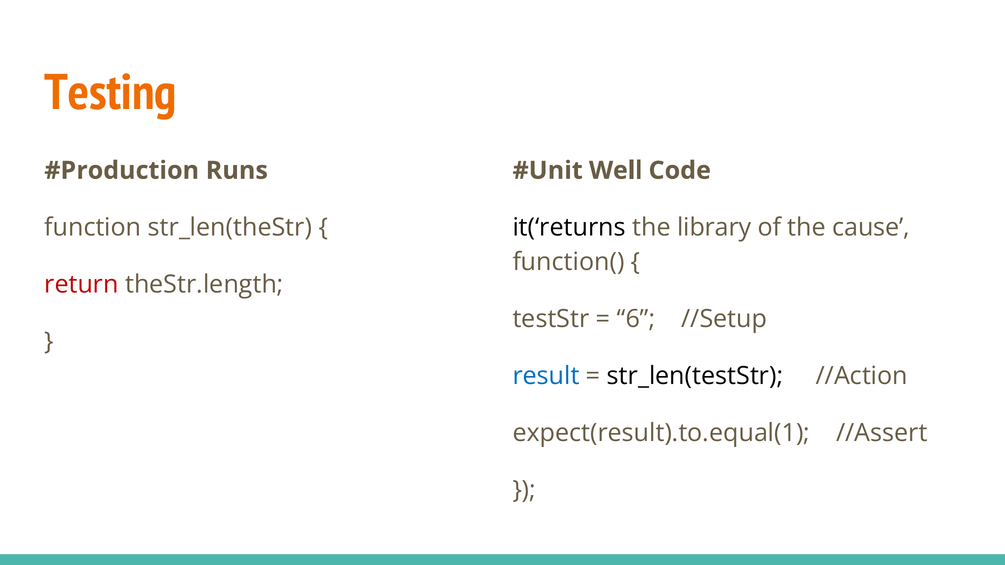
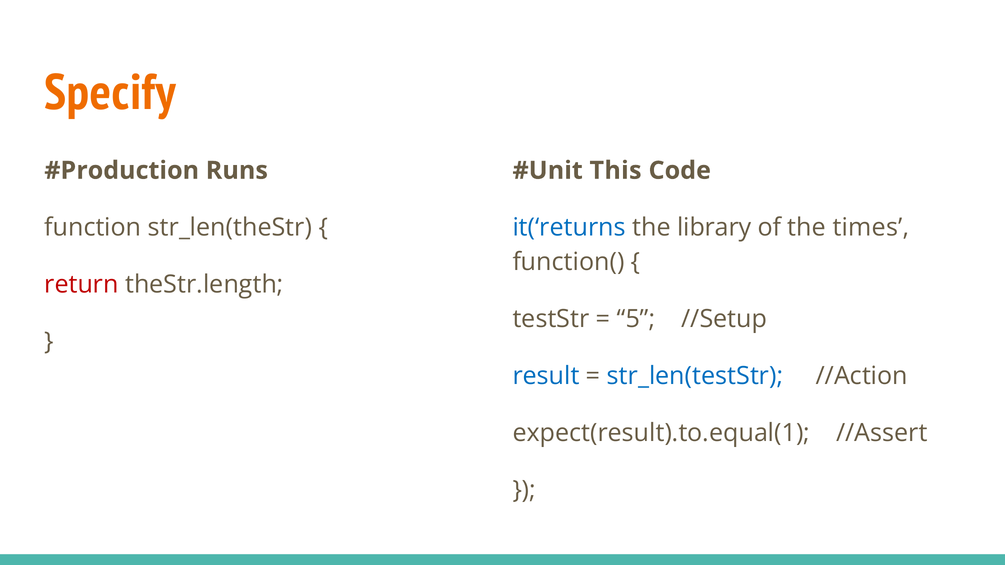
Testing: Testing -> Specify
Well: Well -> This
it(‘returns colour: black -> blue
cause: cause -> times
6: 6 -> 5
str_len(testStr colour: black -> blue
